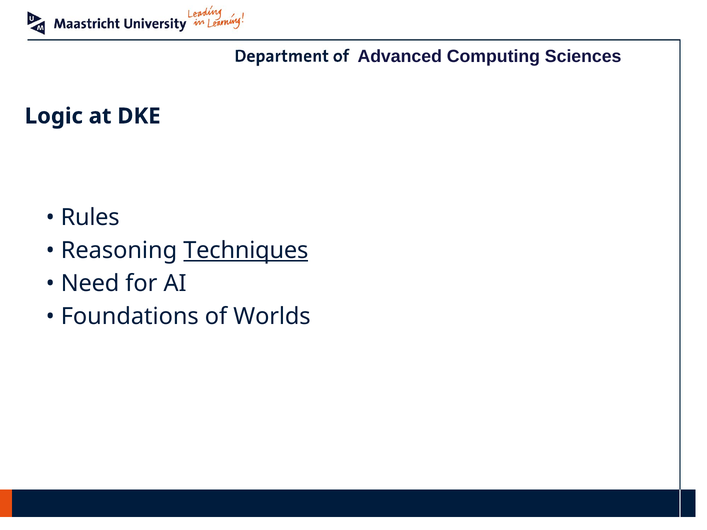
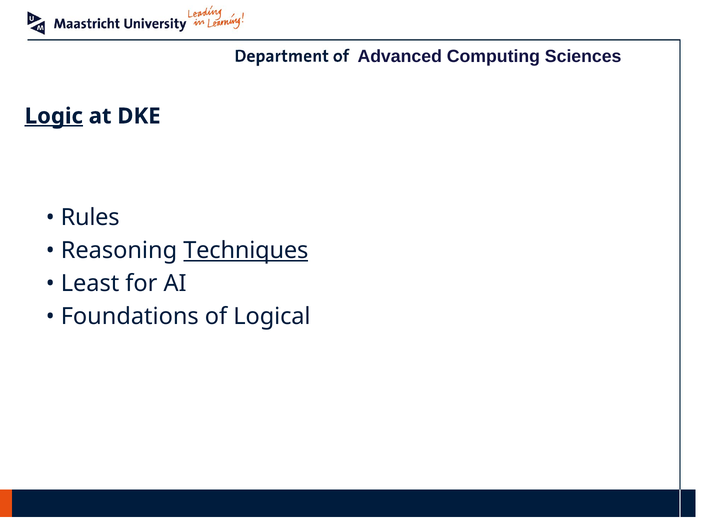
Logic underline: none -> present
Need: Need -> Least
Worlds: Worlds -> Logical
